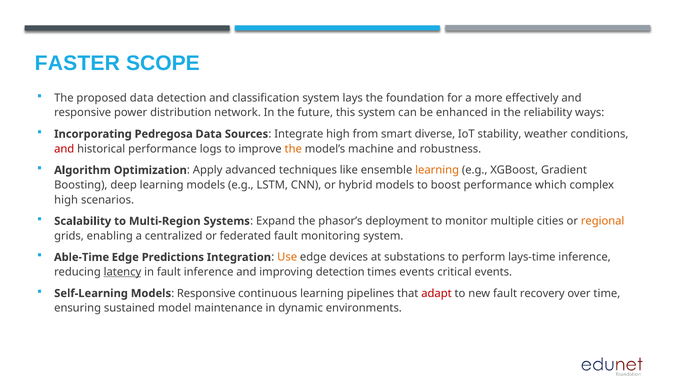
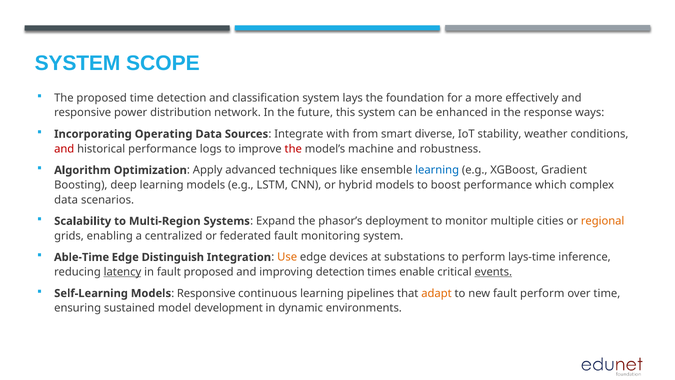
FASTER at (77, 63): FASTER -> SYSTEM
proposed data: data -> time
reliability: reliability -> response
Pedregosa: Pedregosa -> Operating
Integrate high: high -> with
the at (293, 149) colour: orange -> red
learning at (437, 170) colour: orange -> blue
high at (66, 200): high -> data
Predictions: Predictions -> Distinguish
fault inference: inference -> proposed
times events: events -> enable
events at (493, 272) underline: none -> present
adapt colour: red -> orange
fault recovery: recovery -> perform
maintenance: maintenance -> development
